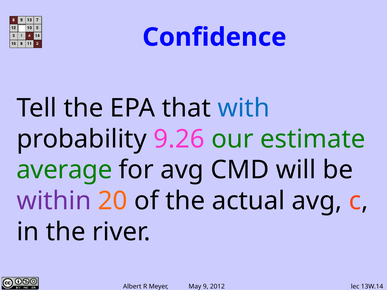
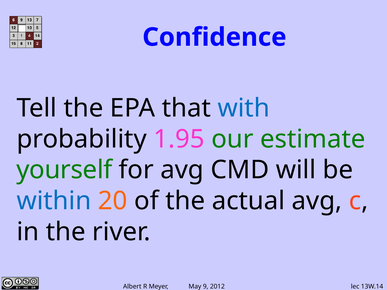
9.26: 9.26 -> 1.95
average: average -> yourself
within colour: purple -> blue
